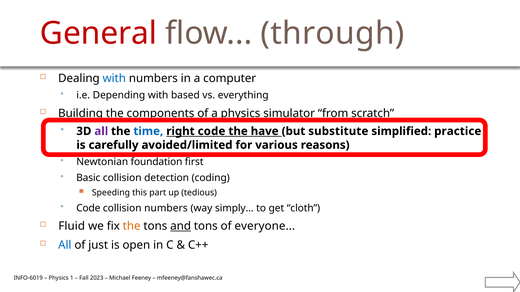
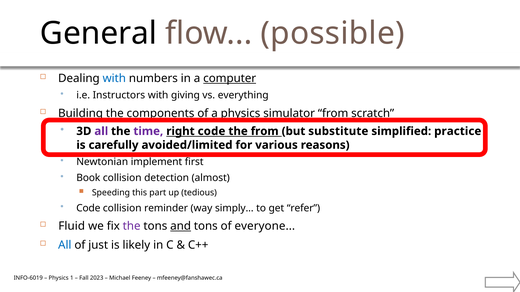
General colour: red -> black
through: through -> possible
computer underline: none -> present
Depending: Depending -> Instructors
based: based -> giving
time colour: blue -> purple
the have: have -> from
foundation: foundation -> implement
Basic: Basic -> Book
coding: coding -> almost
collision numbers: numbers -> reminder
cloth: cloth -> refer
the at (132, 227) colour: orange -> purple
open: open -> likely
